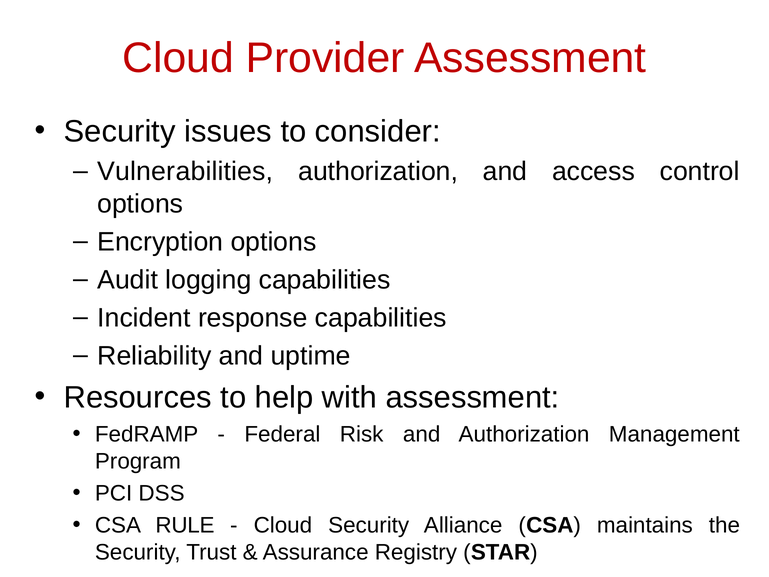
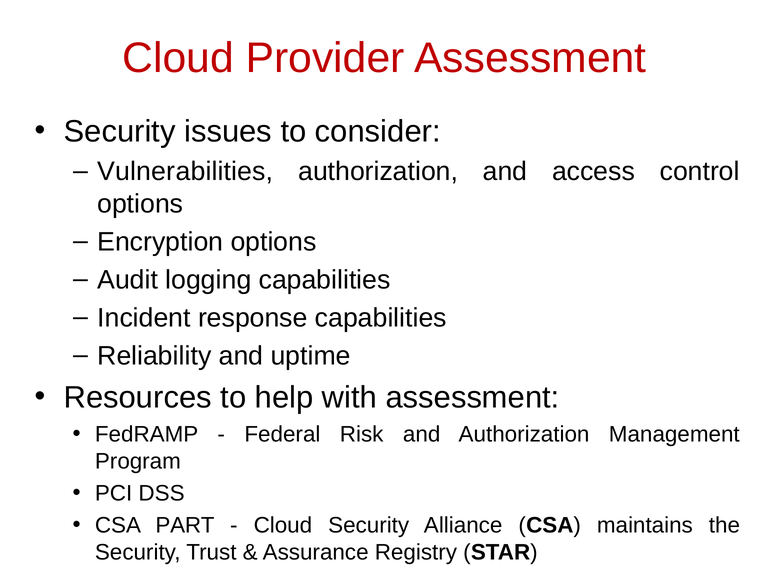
RULE: RULE -> PART
